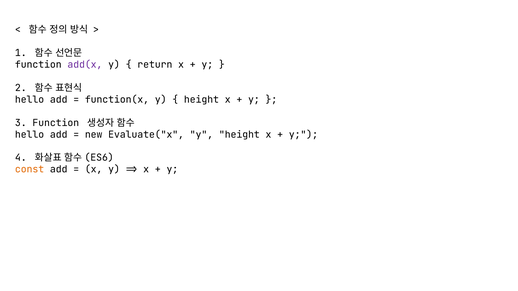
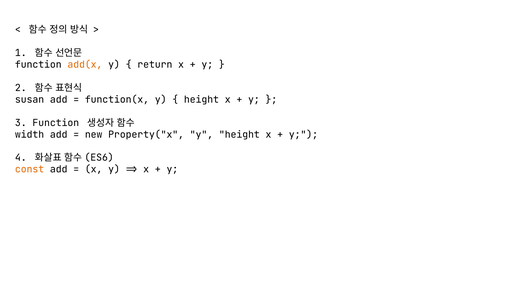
add(x colour: purple -> orange
hello at (30, 100): hello -> susan
hello at (30, 135): hello -> width
Evaluate("x: Evaluate("x -> Property("x
